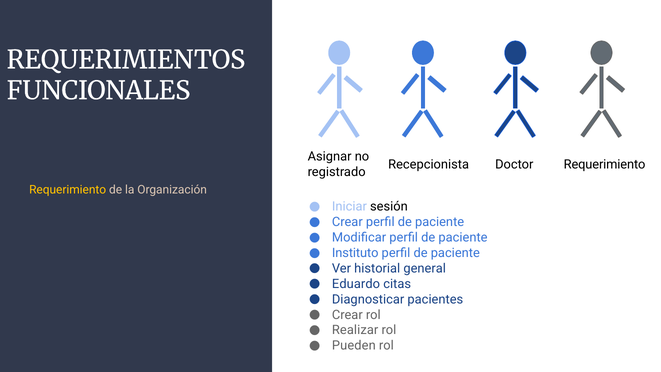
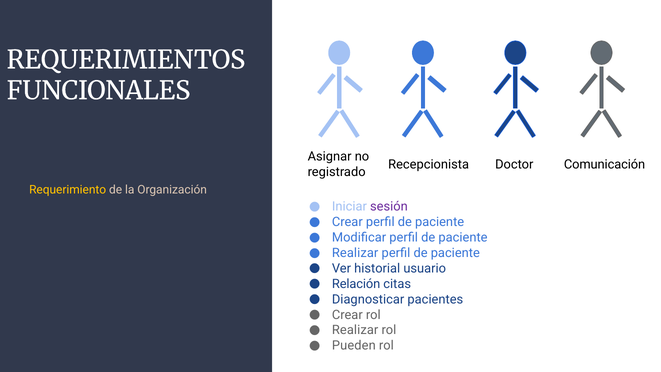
Doctor Requerimiento: Requerimiento -> Comunicación
sesión colour: black -> purple
Instituto at (355, 253): Instituto -> Realizar
general: general -> usuario
Eduardo: Eduardo -> Relación
